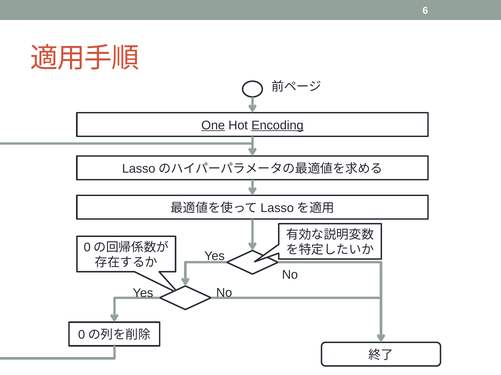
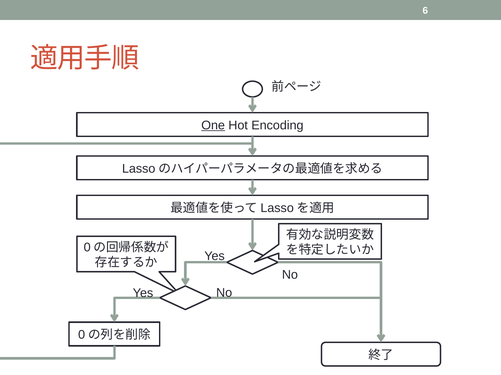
Encoding underline: present -> none
